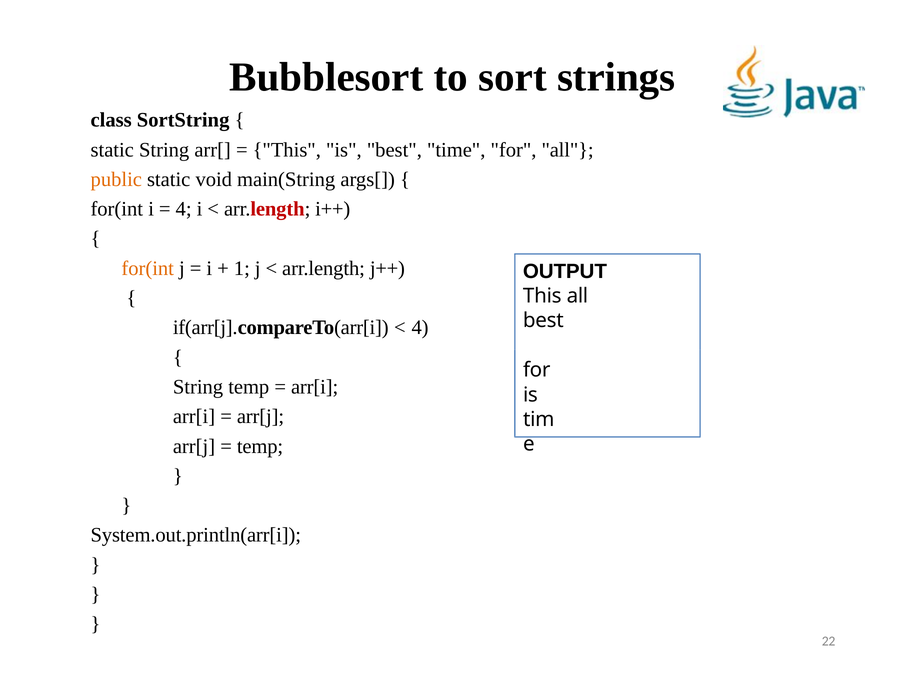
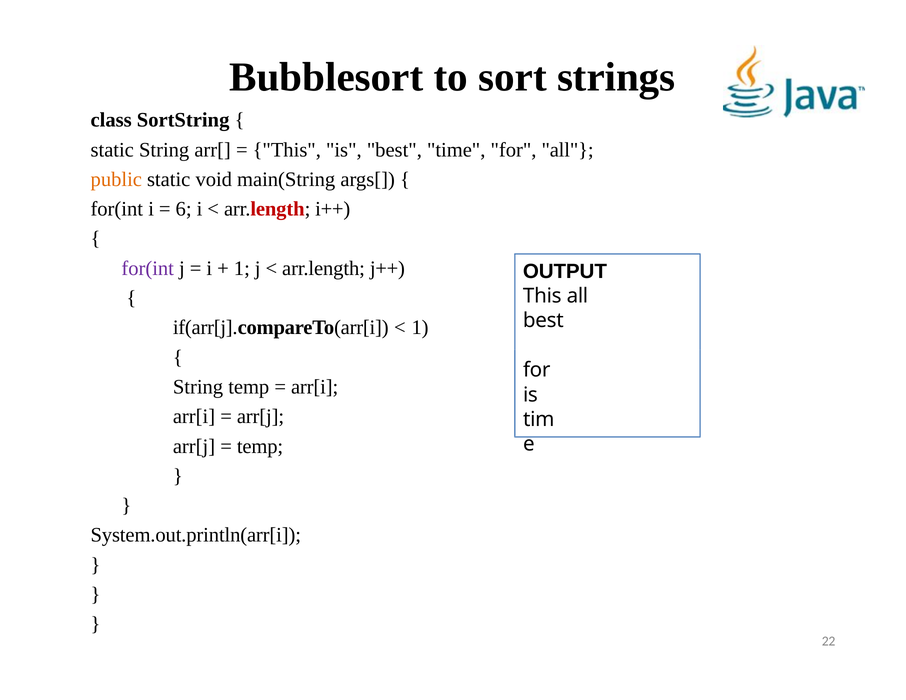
4 at (184, 209): 4 -> 6
for(int at (148, 268) colour: orange -> purple
4 at (420, 328): 4 -> 1
